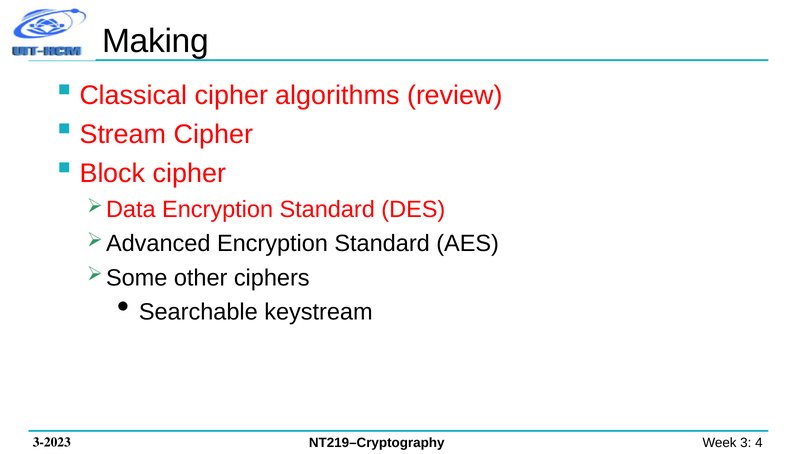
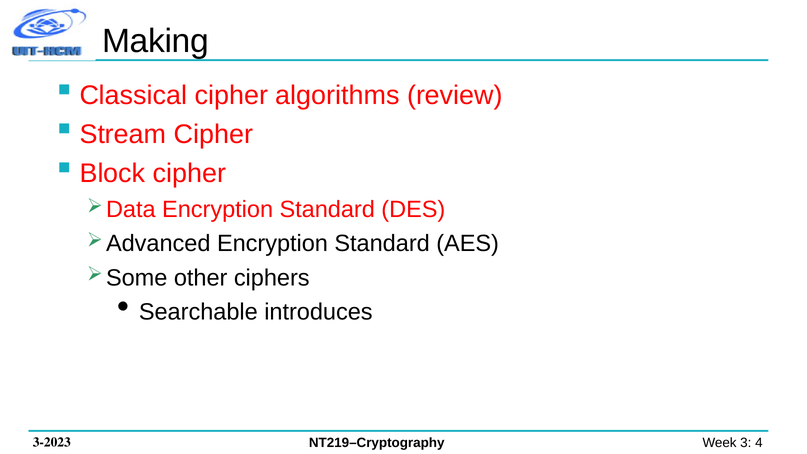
keystream: keystream -> introduces
